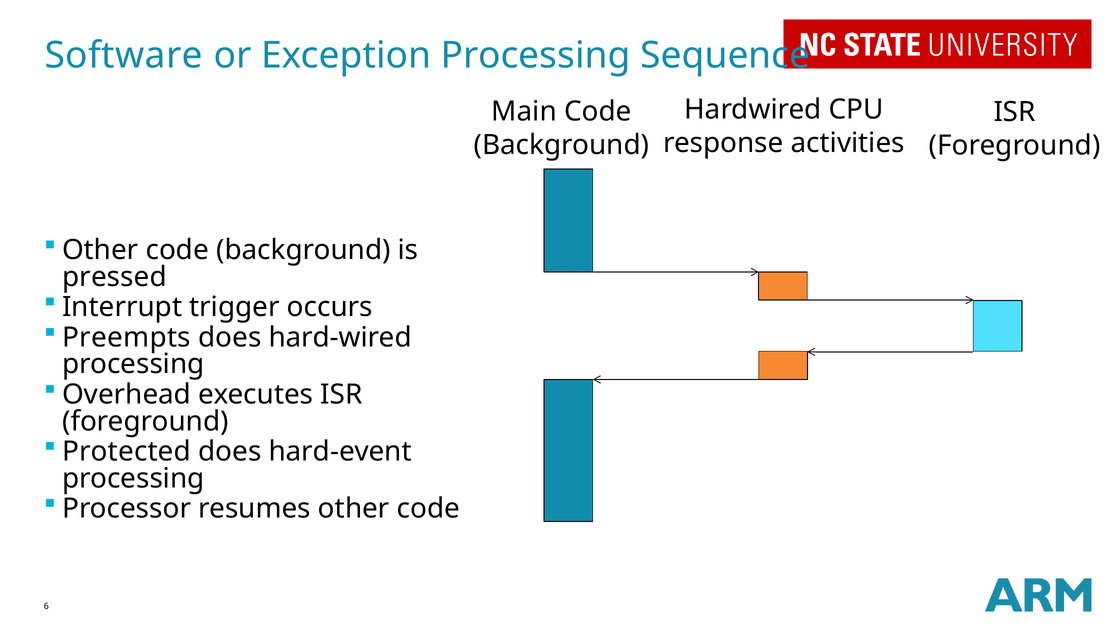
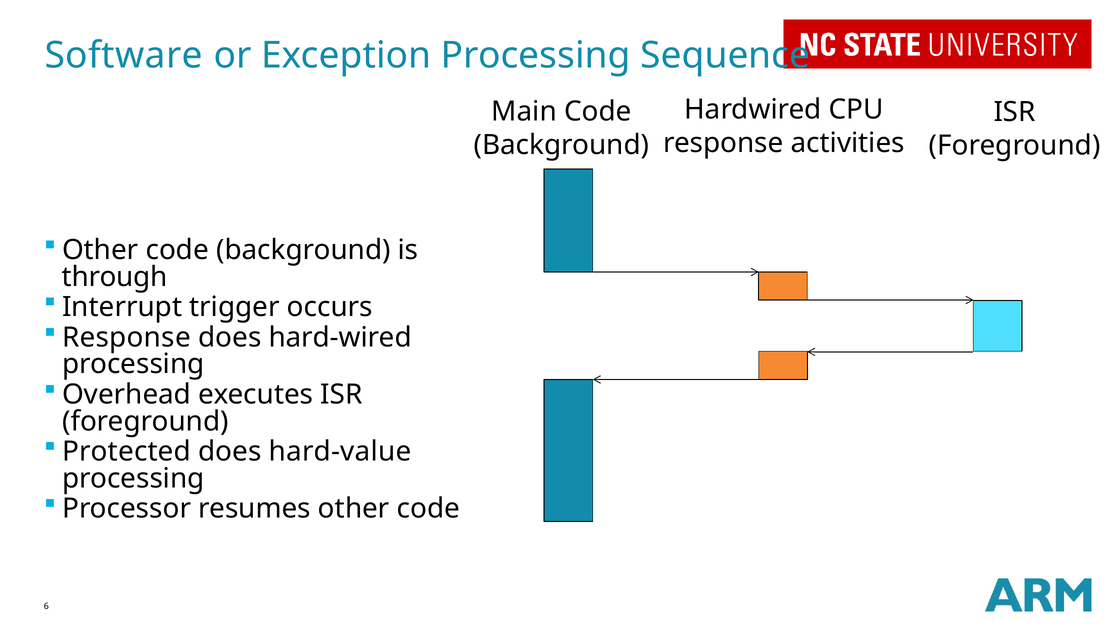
pressed: pressed -> through
Preempts at (126, 337): Preempts -> Response
hard-event: hard-event -> hard-value
